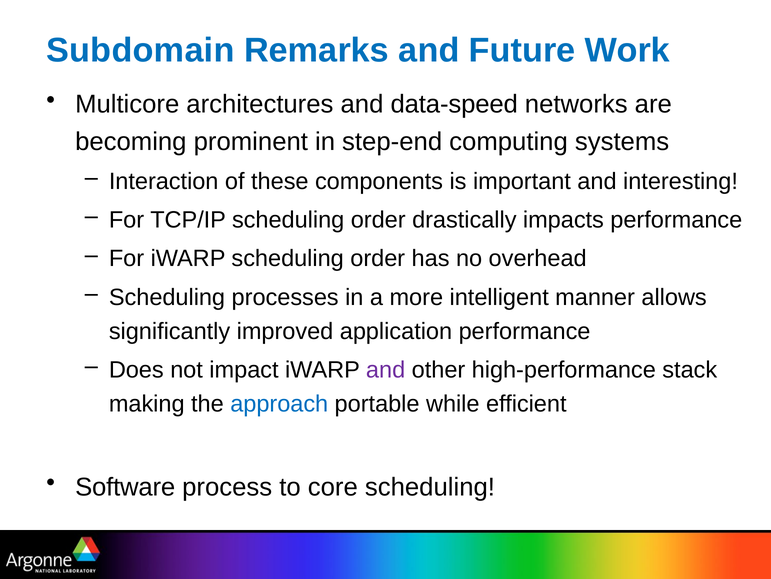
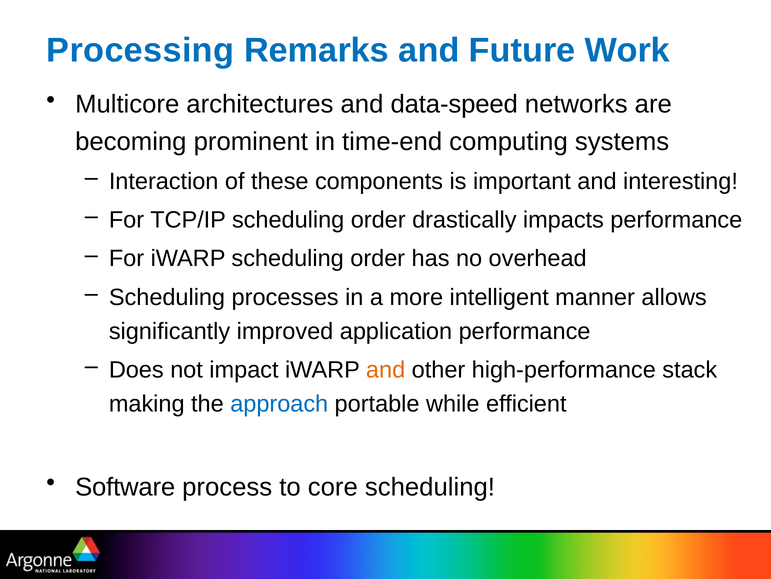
Subdomain: Subdomain -> Processing
step-end: step-end -> time-end
and at (386, 369) colour: purple -> orange
